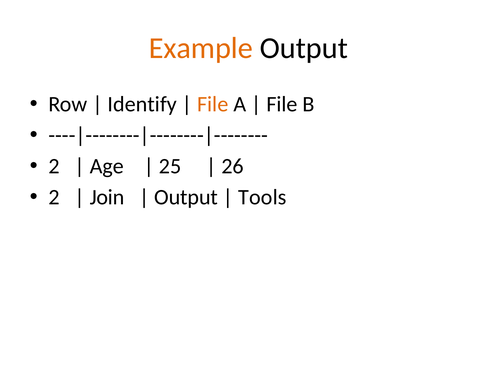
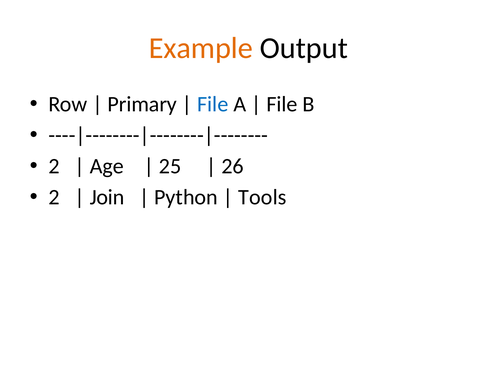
Identify: Identify -> Primary
File at (213, 104) colour: orange -> blue
Output at (186, 197): Output -> Python
